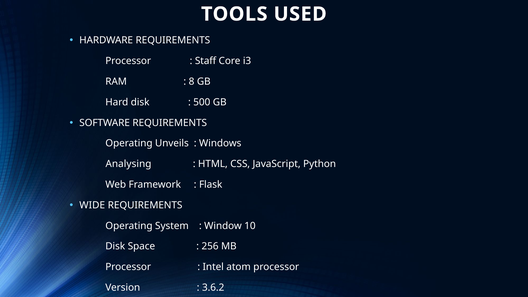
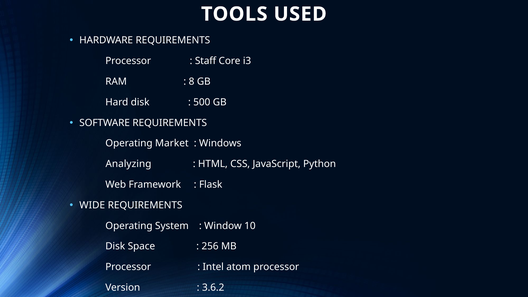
Unveils: Unveils -> Market
Analysing: Analysing -> Analyzing
